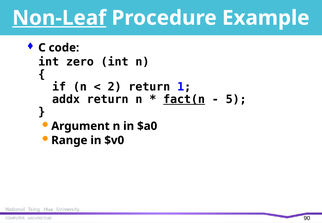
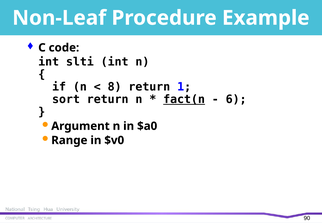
Non-Leaf underline: present -> none
zero: zero -> slti
2: 2 -> 8
addx: addx -> sort
5: 5 -> 6
